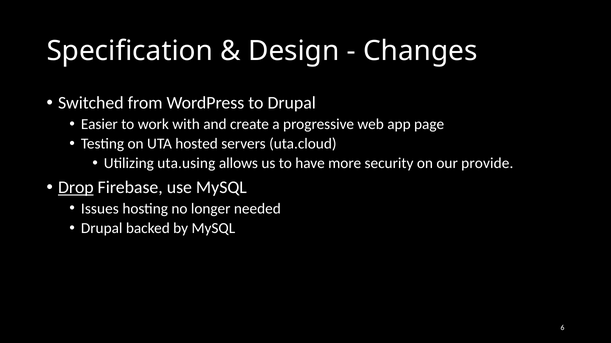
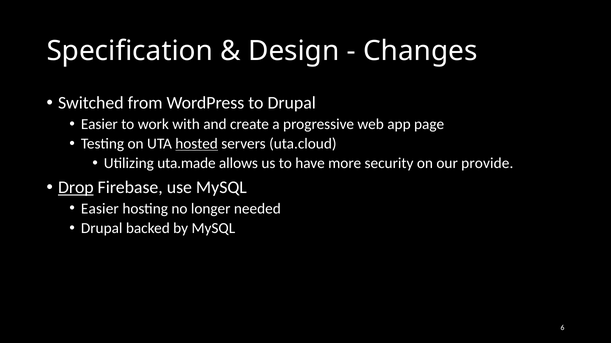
hosted underline: none -> present
uta.using: uta.using -> uta.made
Issues at (100, 209): Issues -> Easier
